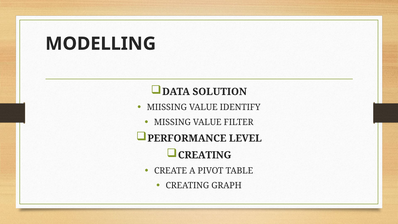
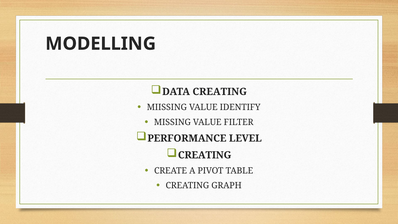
DATA SOLUTION: SOLUTION -> CREATING
